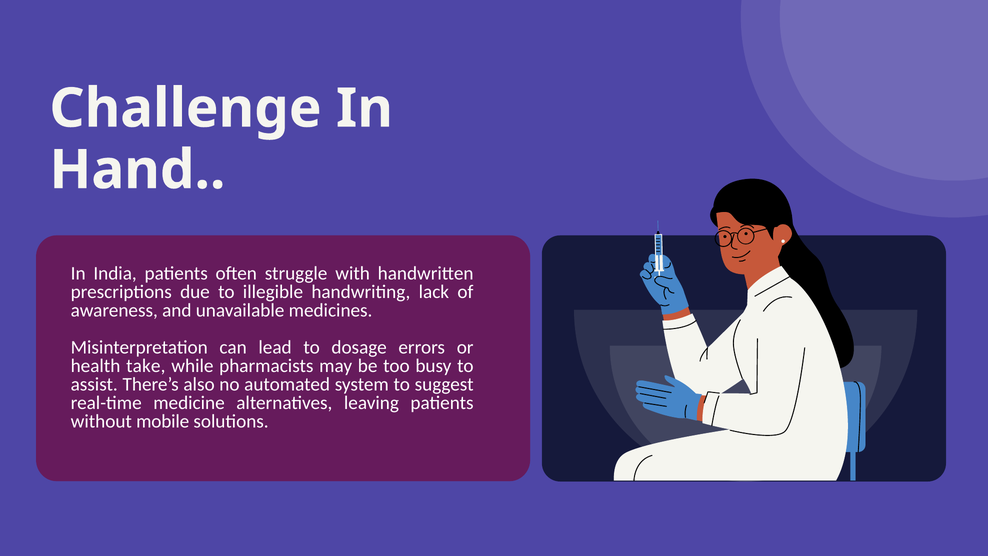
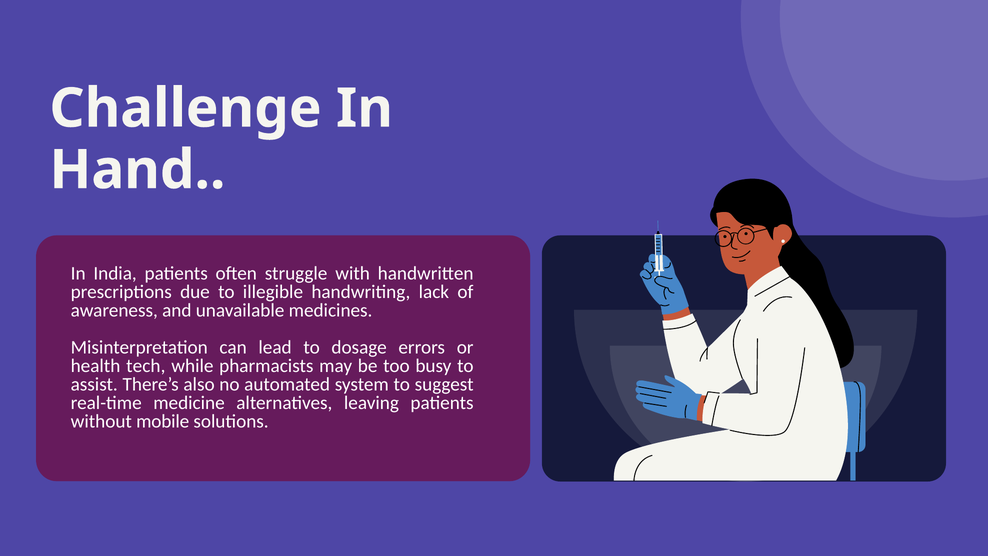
take: take -> tech
